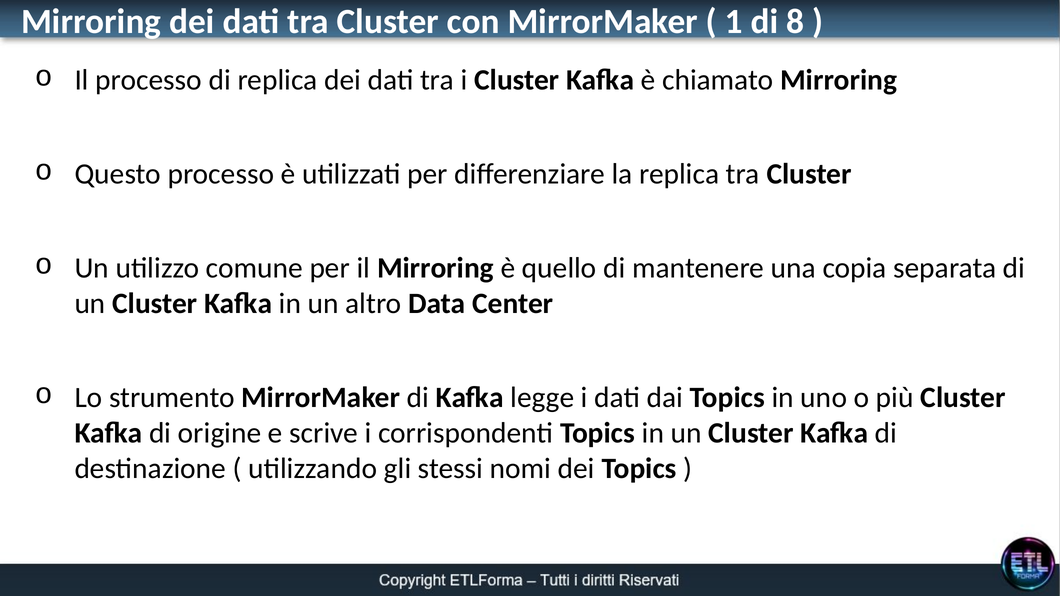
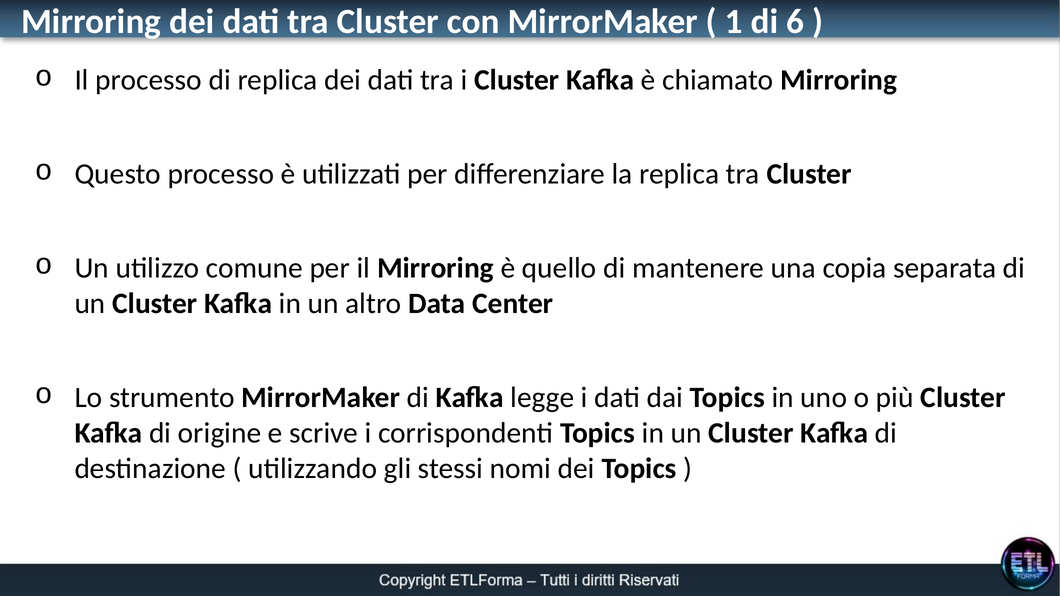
8: 8 -> 6
